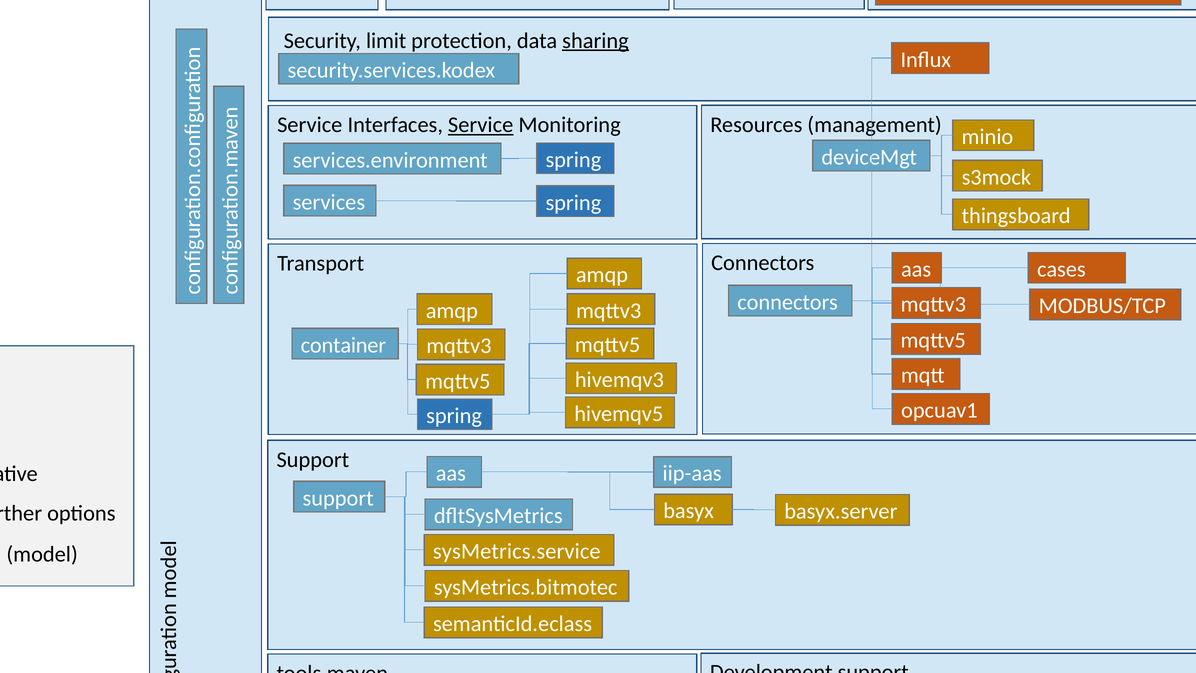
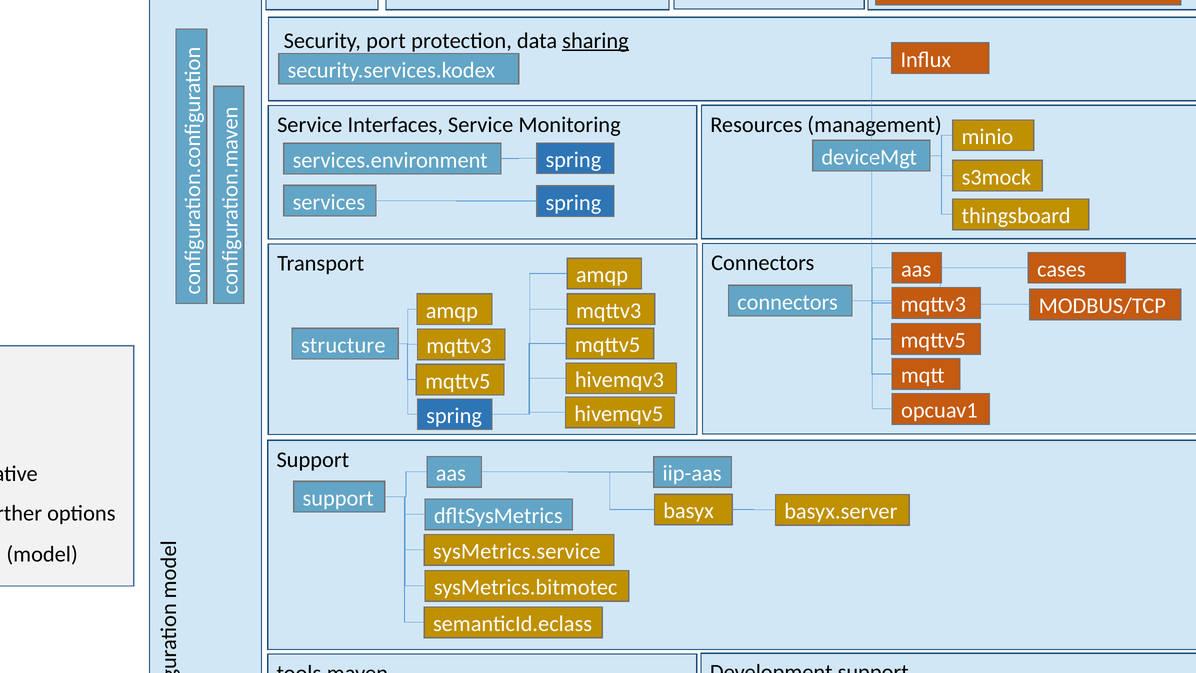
limit: limit -> port
Service at (481, 125) underline: present -> none
container: container -> structure
